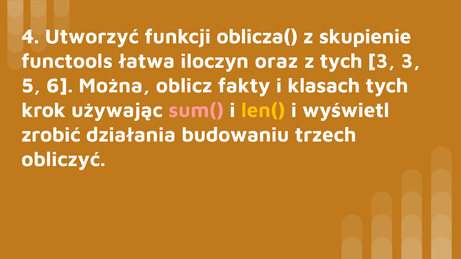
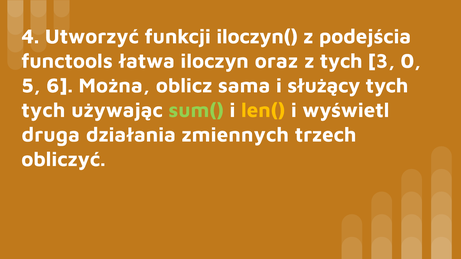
oblicza(: oblicza( -> iloczyn(
skupienie: skupienie -> podejścia
3 3: 3 -> 0
fakty: fakty -> sama
klasach: klasach -> służący
krok at (43, 110): krok -> tych
sum( colour: pink -> light green
zrobić: zrobić -> druga
budowaniu: budowaniu -> zmiennych
